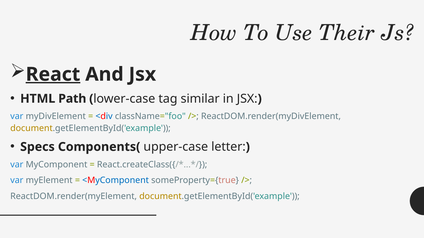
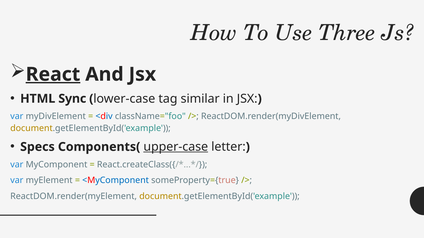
Their: Their -> Three
Path: Path -> Sync
upper-case underline: none -> present
